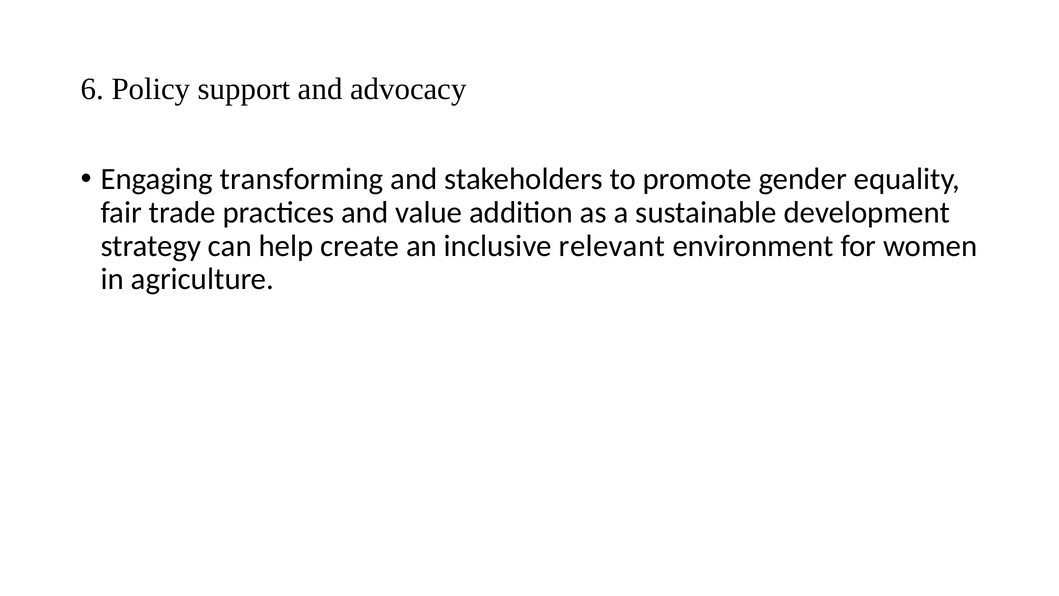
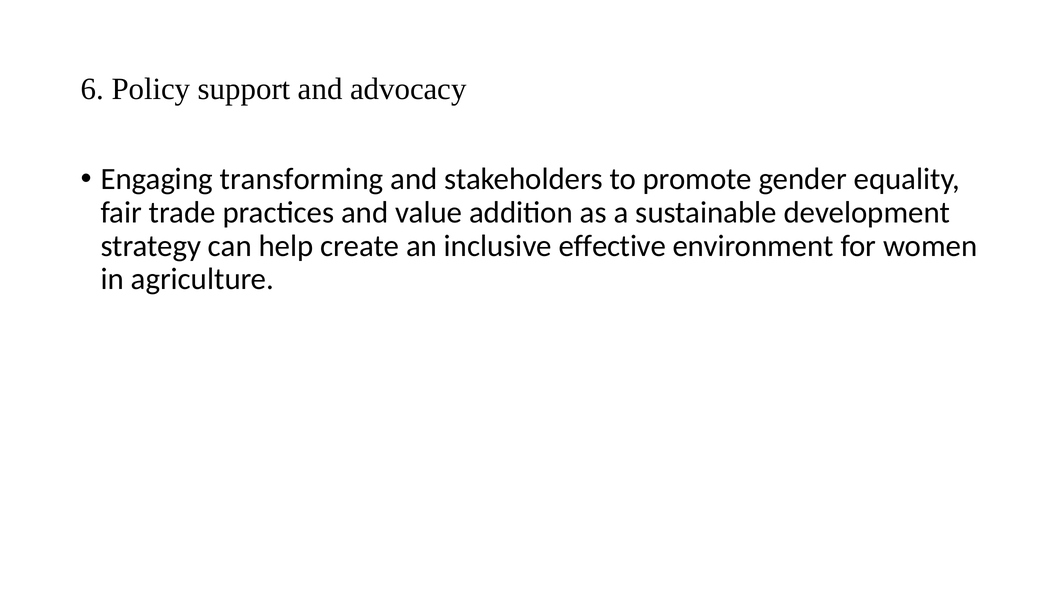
relevant: relevant -> effective
